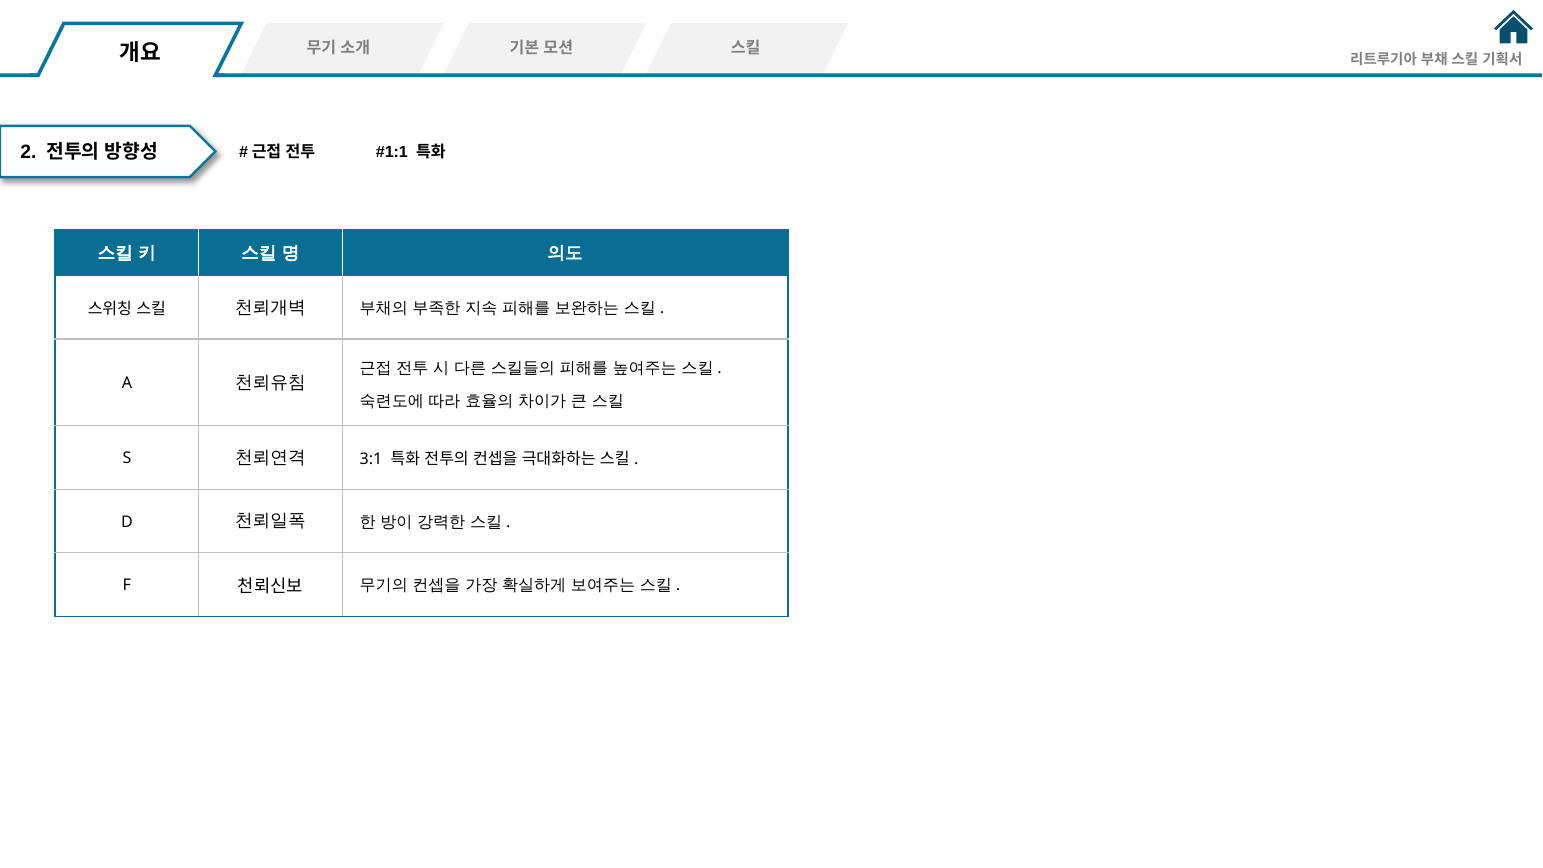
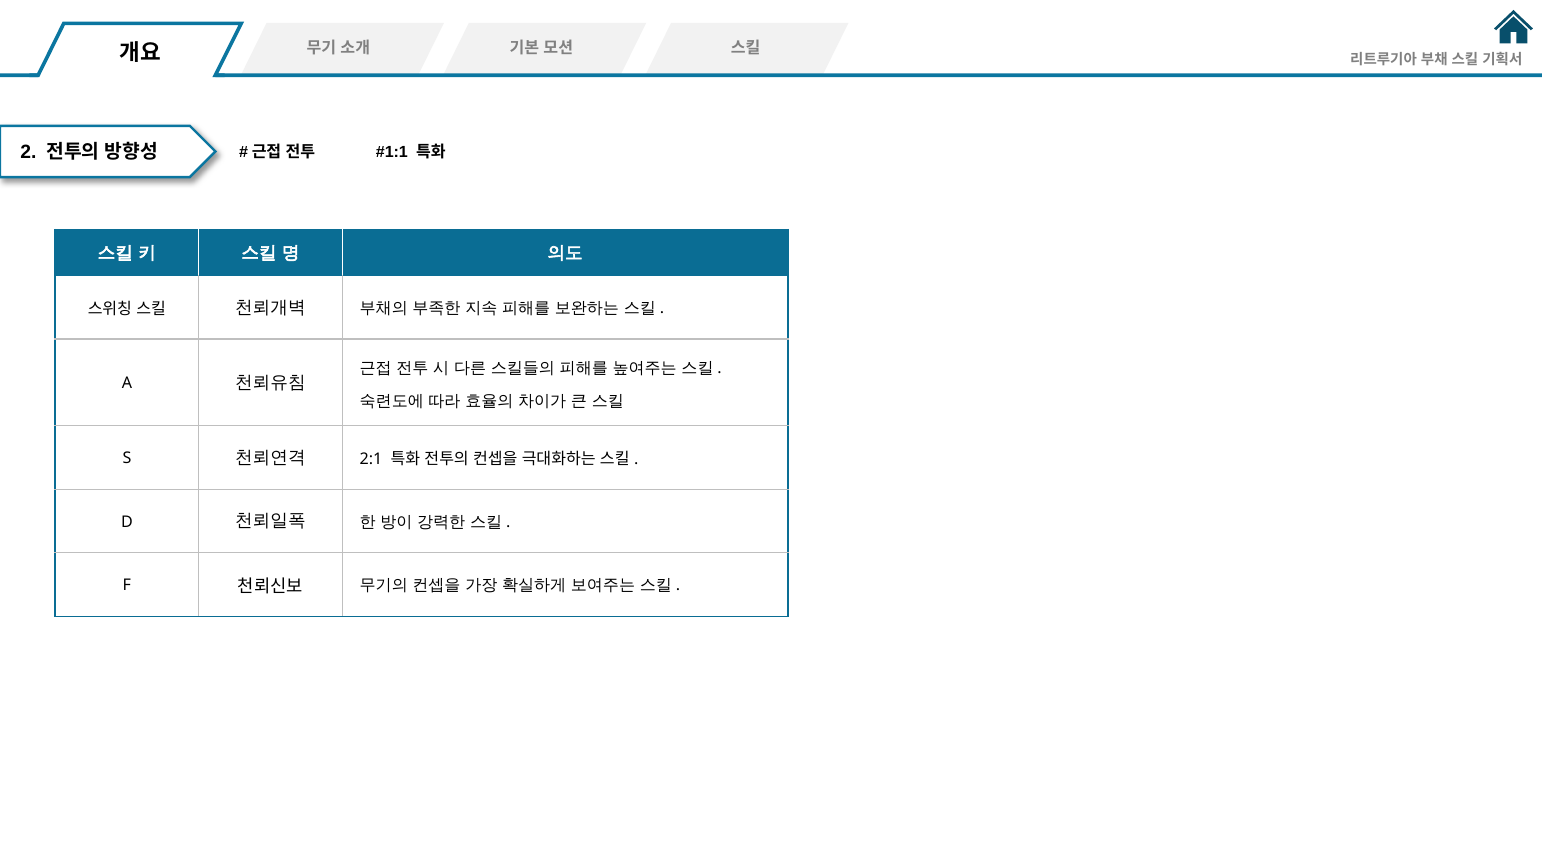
3:1: 3:1 -> 2:1
